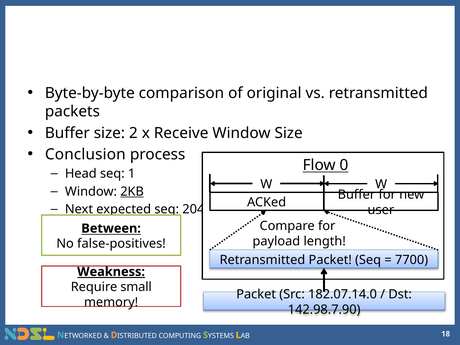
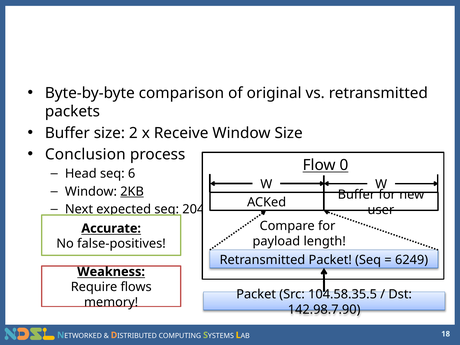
1: 1 -> 6
Between: Between -> Accurate
7700: 7700 -> 6249
Weakness underline: present -> none
small: small -> flows
182.07.14.0: 182.07.14.0 -> 104.58.35.5
